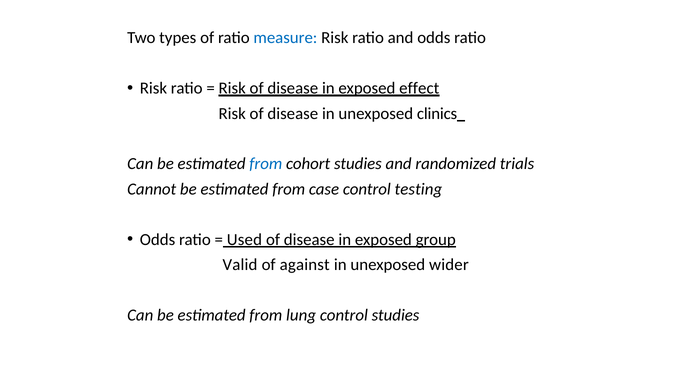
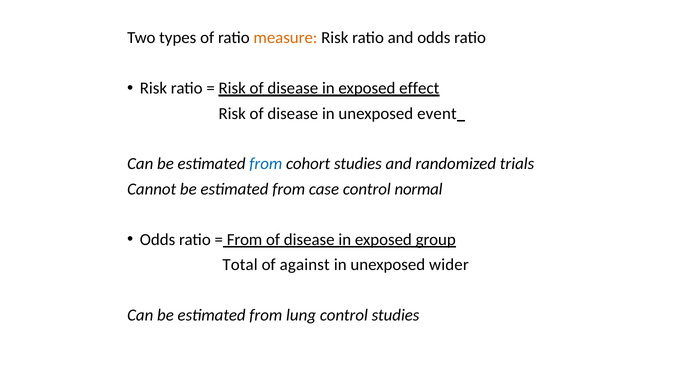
measure colour: blue -> orange
clinics: clinics -> event
testing: testing -> normal
Used at (244, 240): Used -> From
Valid: Valid -> Total
